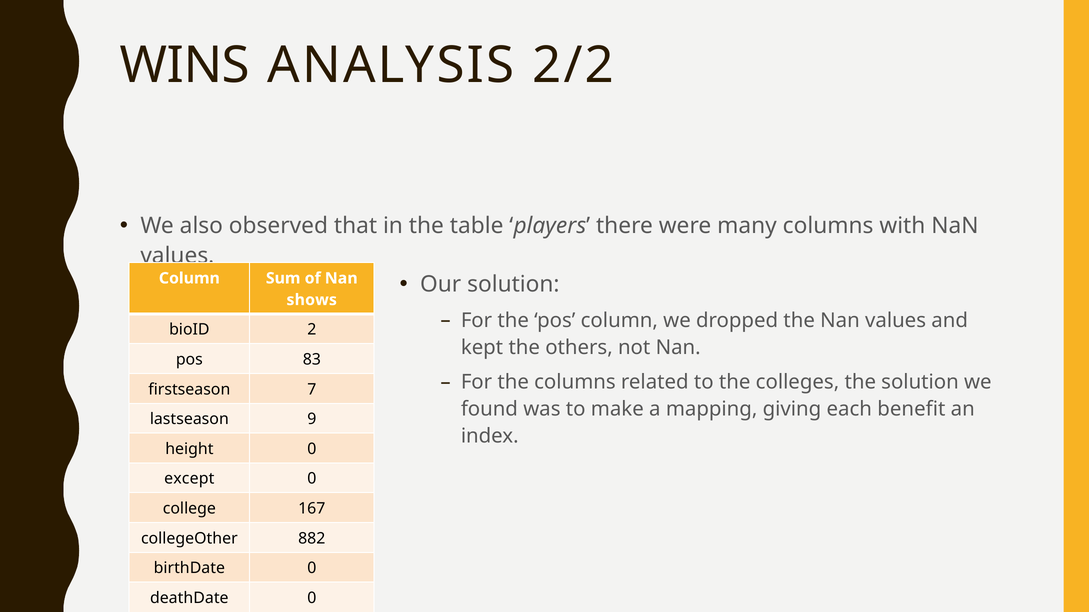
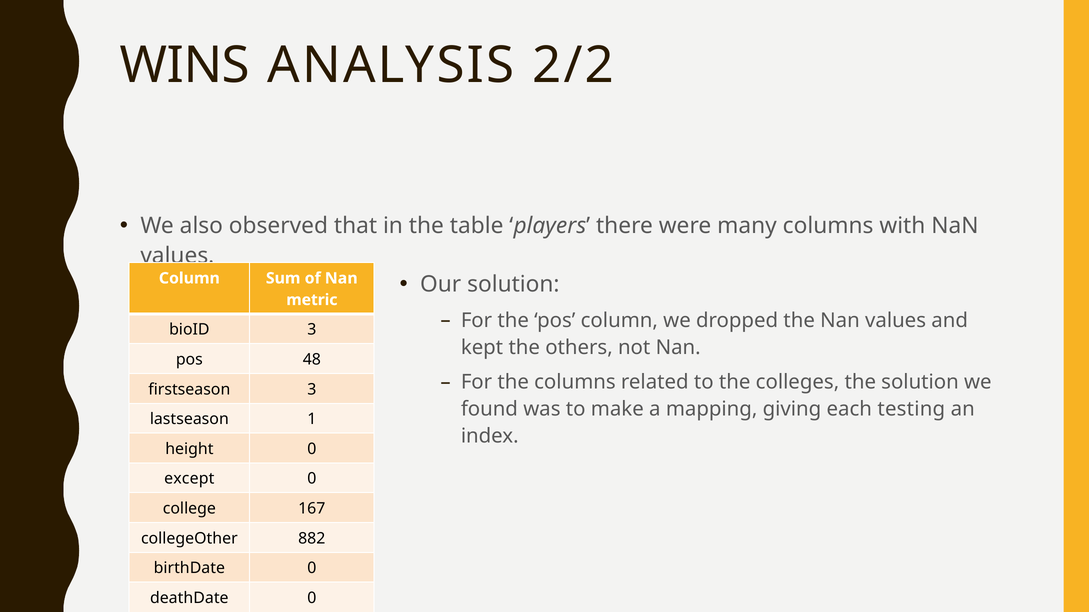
shows: shows -> metric
bioID 2: 2 -> 3
83: 83 -> 48
firstseason 7: 7 -> 3
benefit: benefit -> testing
9: 9 -> 1
